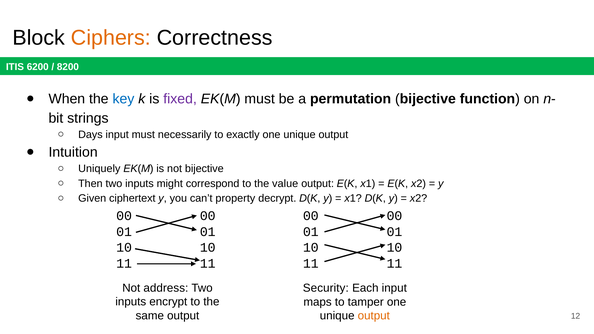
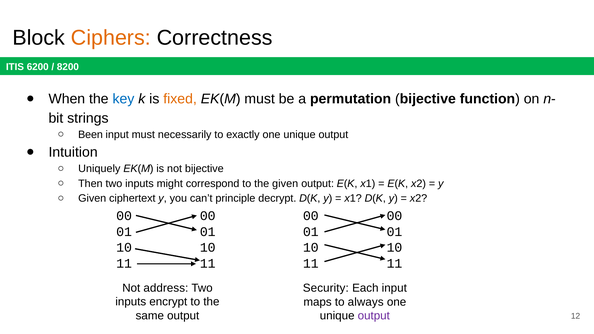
fixed colour: purple -> orange
Days: Days -> Been
the value: value -> given
property: property -> principle
tamper: tamper -> always
output at (374, 316) colour: orange -> purple
